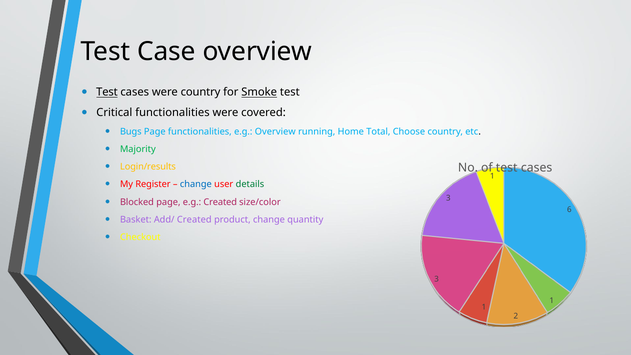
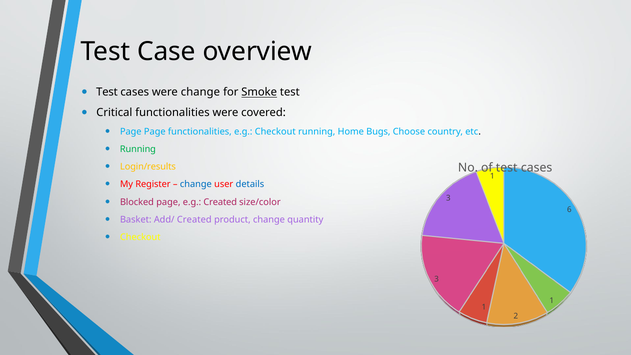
Test at (107, 92) underline: present -> none
were country: country -> change
Bugs at (131, 131): Bugs -> Page
e.g Overview: Overview -> Checkout
Total: Total -> Bugs
Majority at (138, 149): Majority -> Running
details colour: green -> blue
